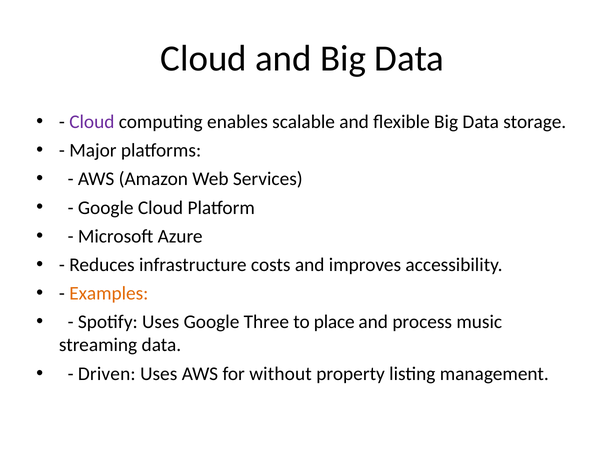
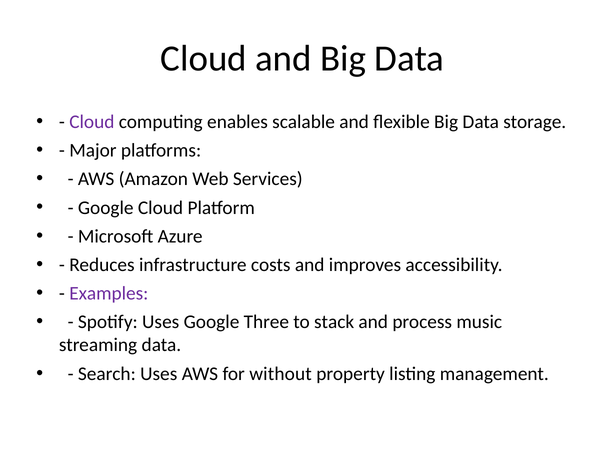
Examples colour: orange -> purple
place: place -> stack
Driven: Driven -> Search
